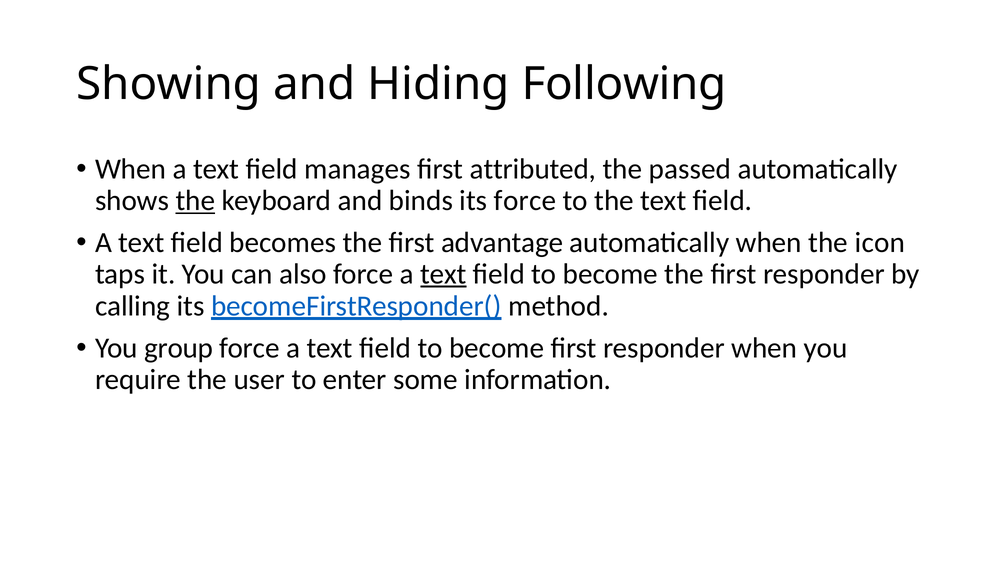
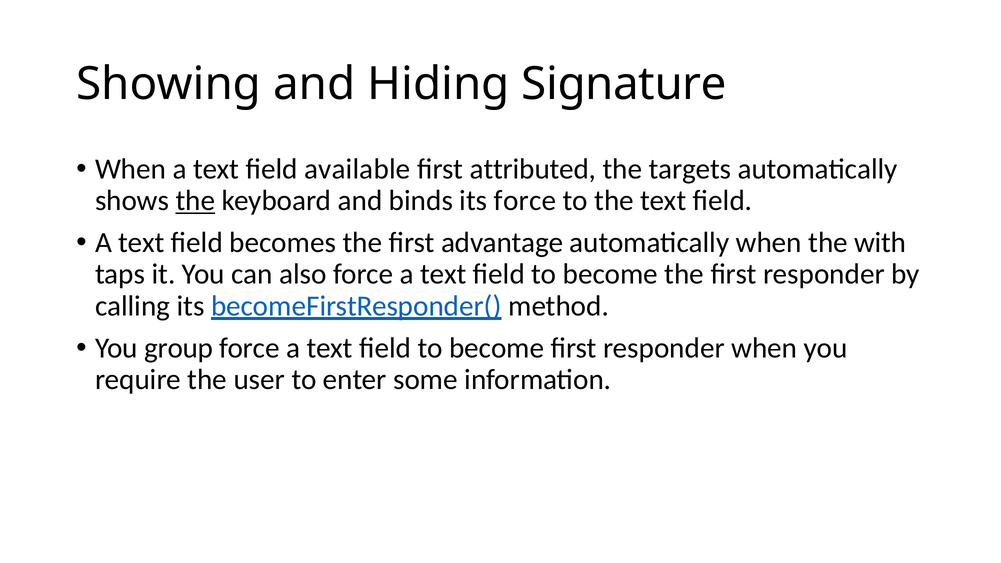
Following: Following -> Signature
manages: manages -> available
passed: passed -> targets
icon: icon -> with
text at (443, 274) underline: present -> none
